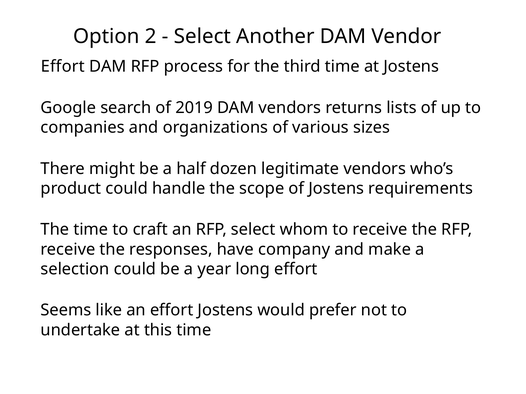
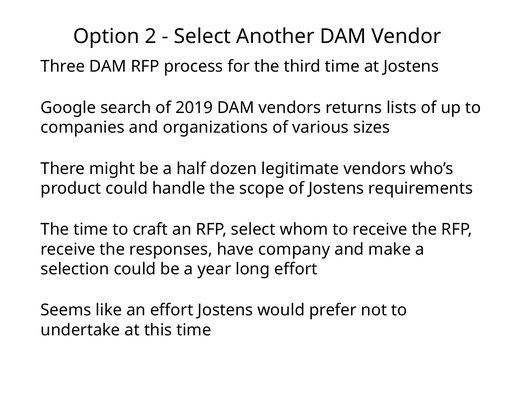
Effort at (63, 66): Effort -> Three
